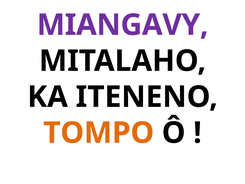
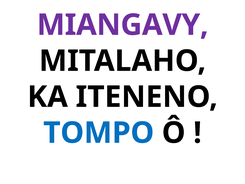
TOMPO colour: orange -> blue
